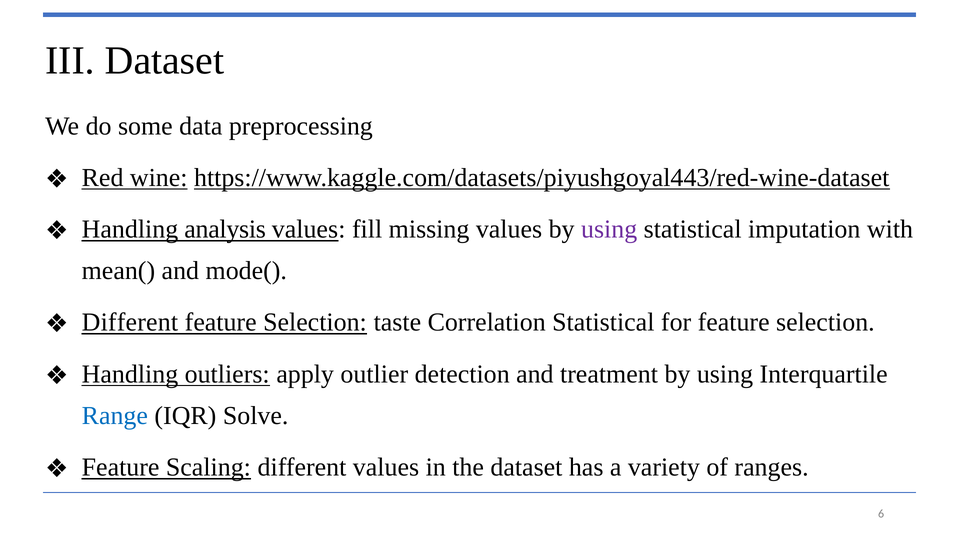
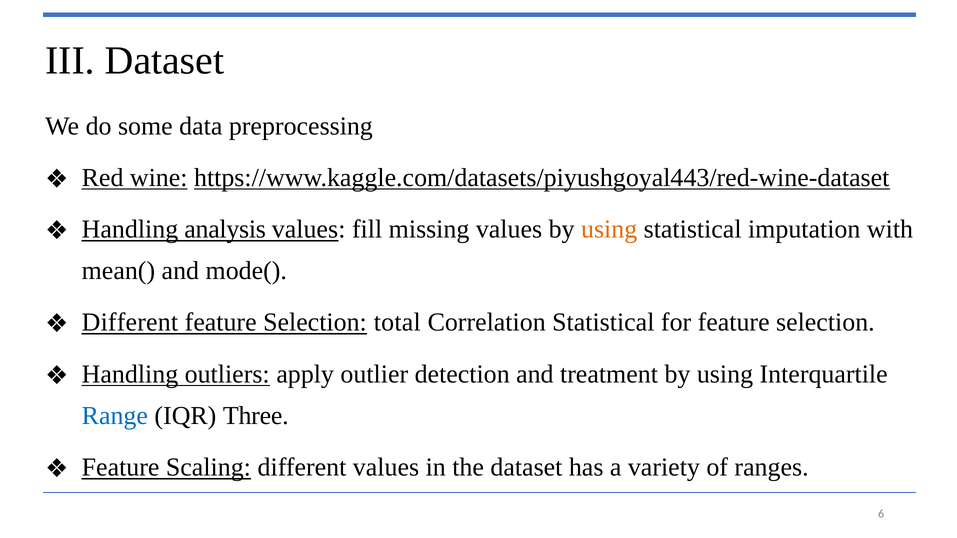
using at (609, 229) colour: purple -> orange
taste: taste -> total
Solve: Solve -> Three
